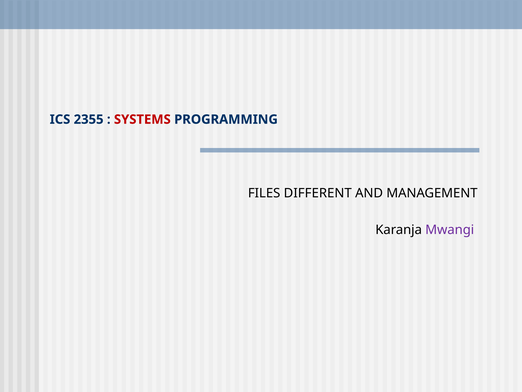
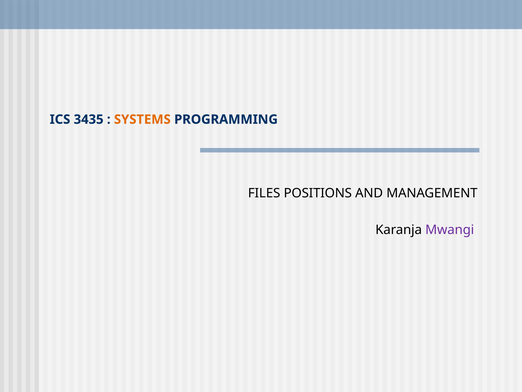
2355: 2355 -> 3435
SYSTEMS colour: red -> orange
DIFFERENT: DIFFERENT -> POSITIONS
